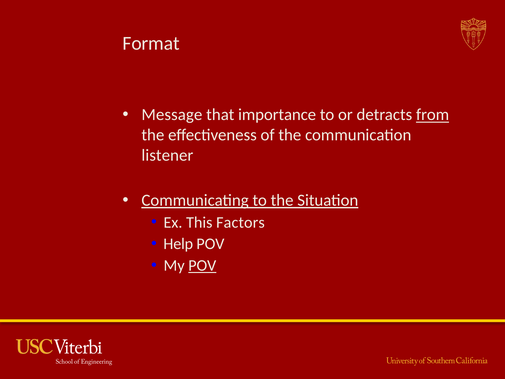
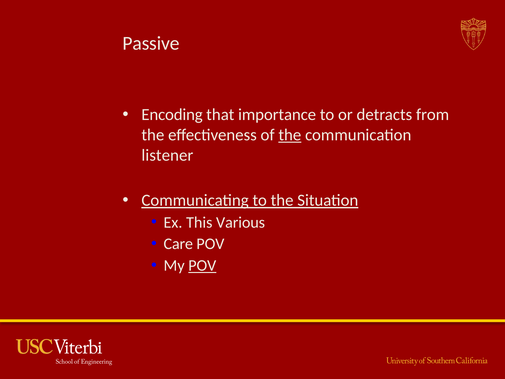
Format: Format -> Passive
Message: Message -> Encoding
from underline: present -> none
the at (290, 135) underline: none -> present
Factors: Factors -> Various
Help: Help -> Care
